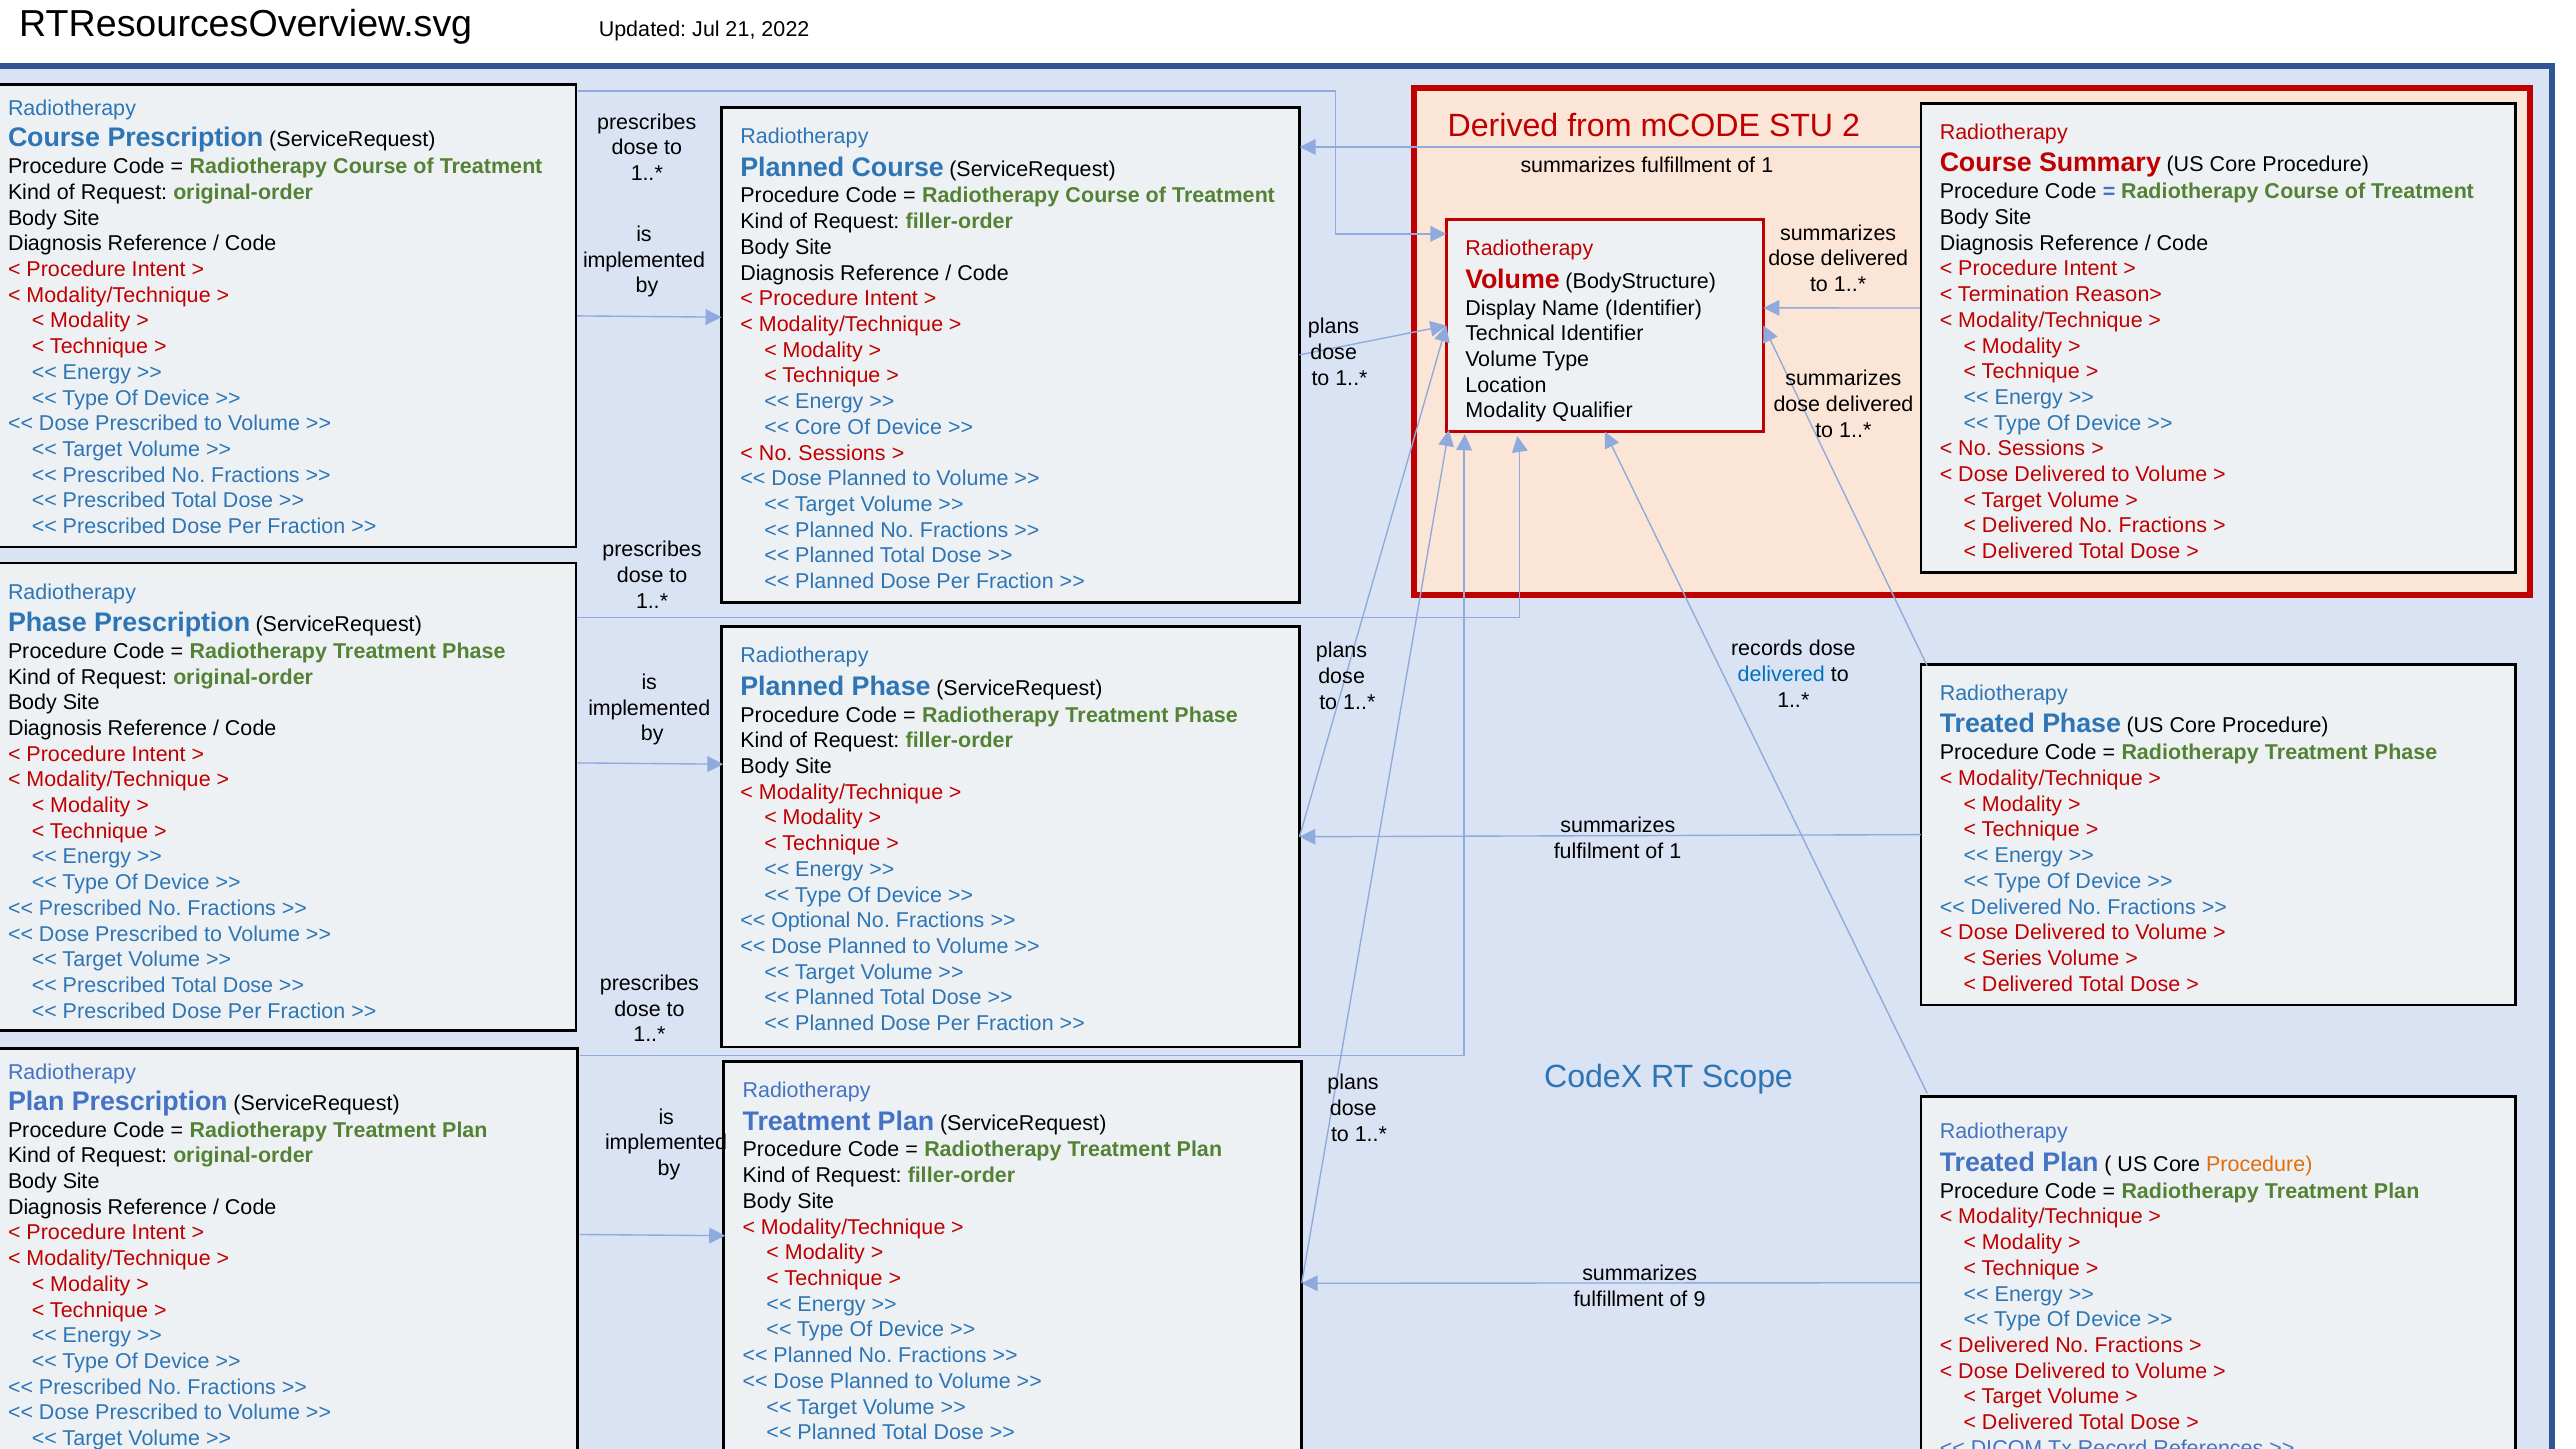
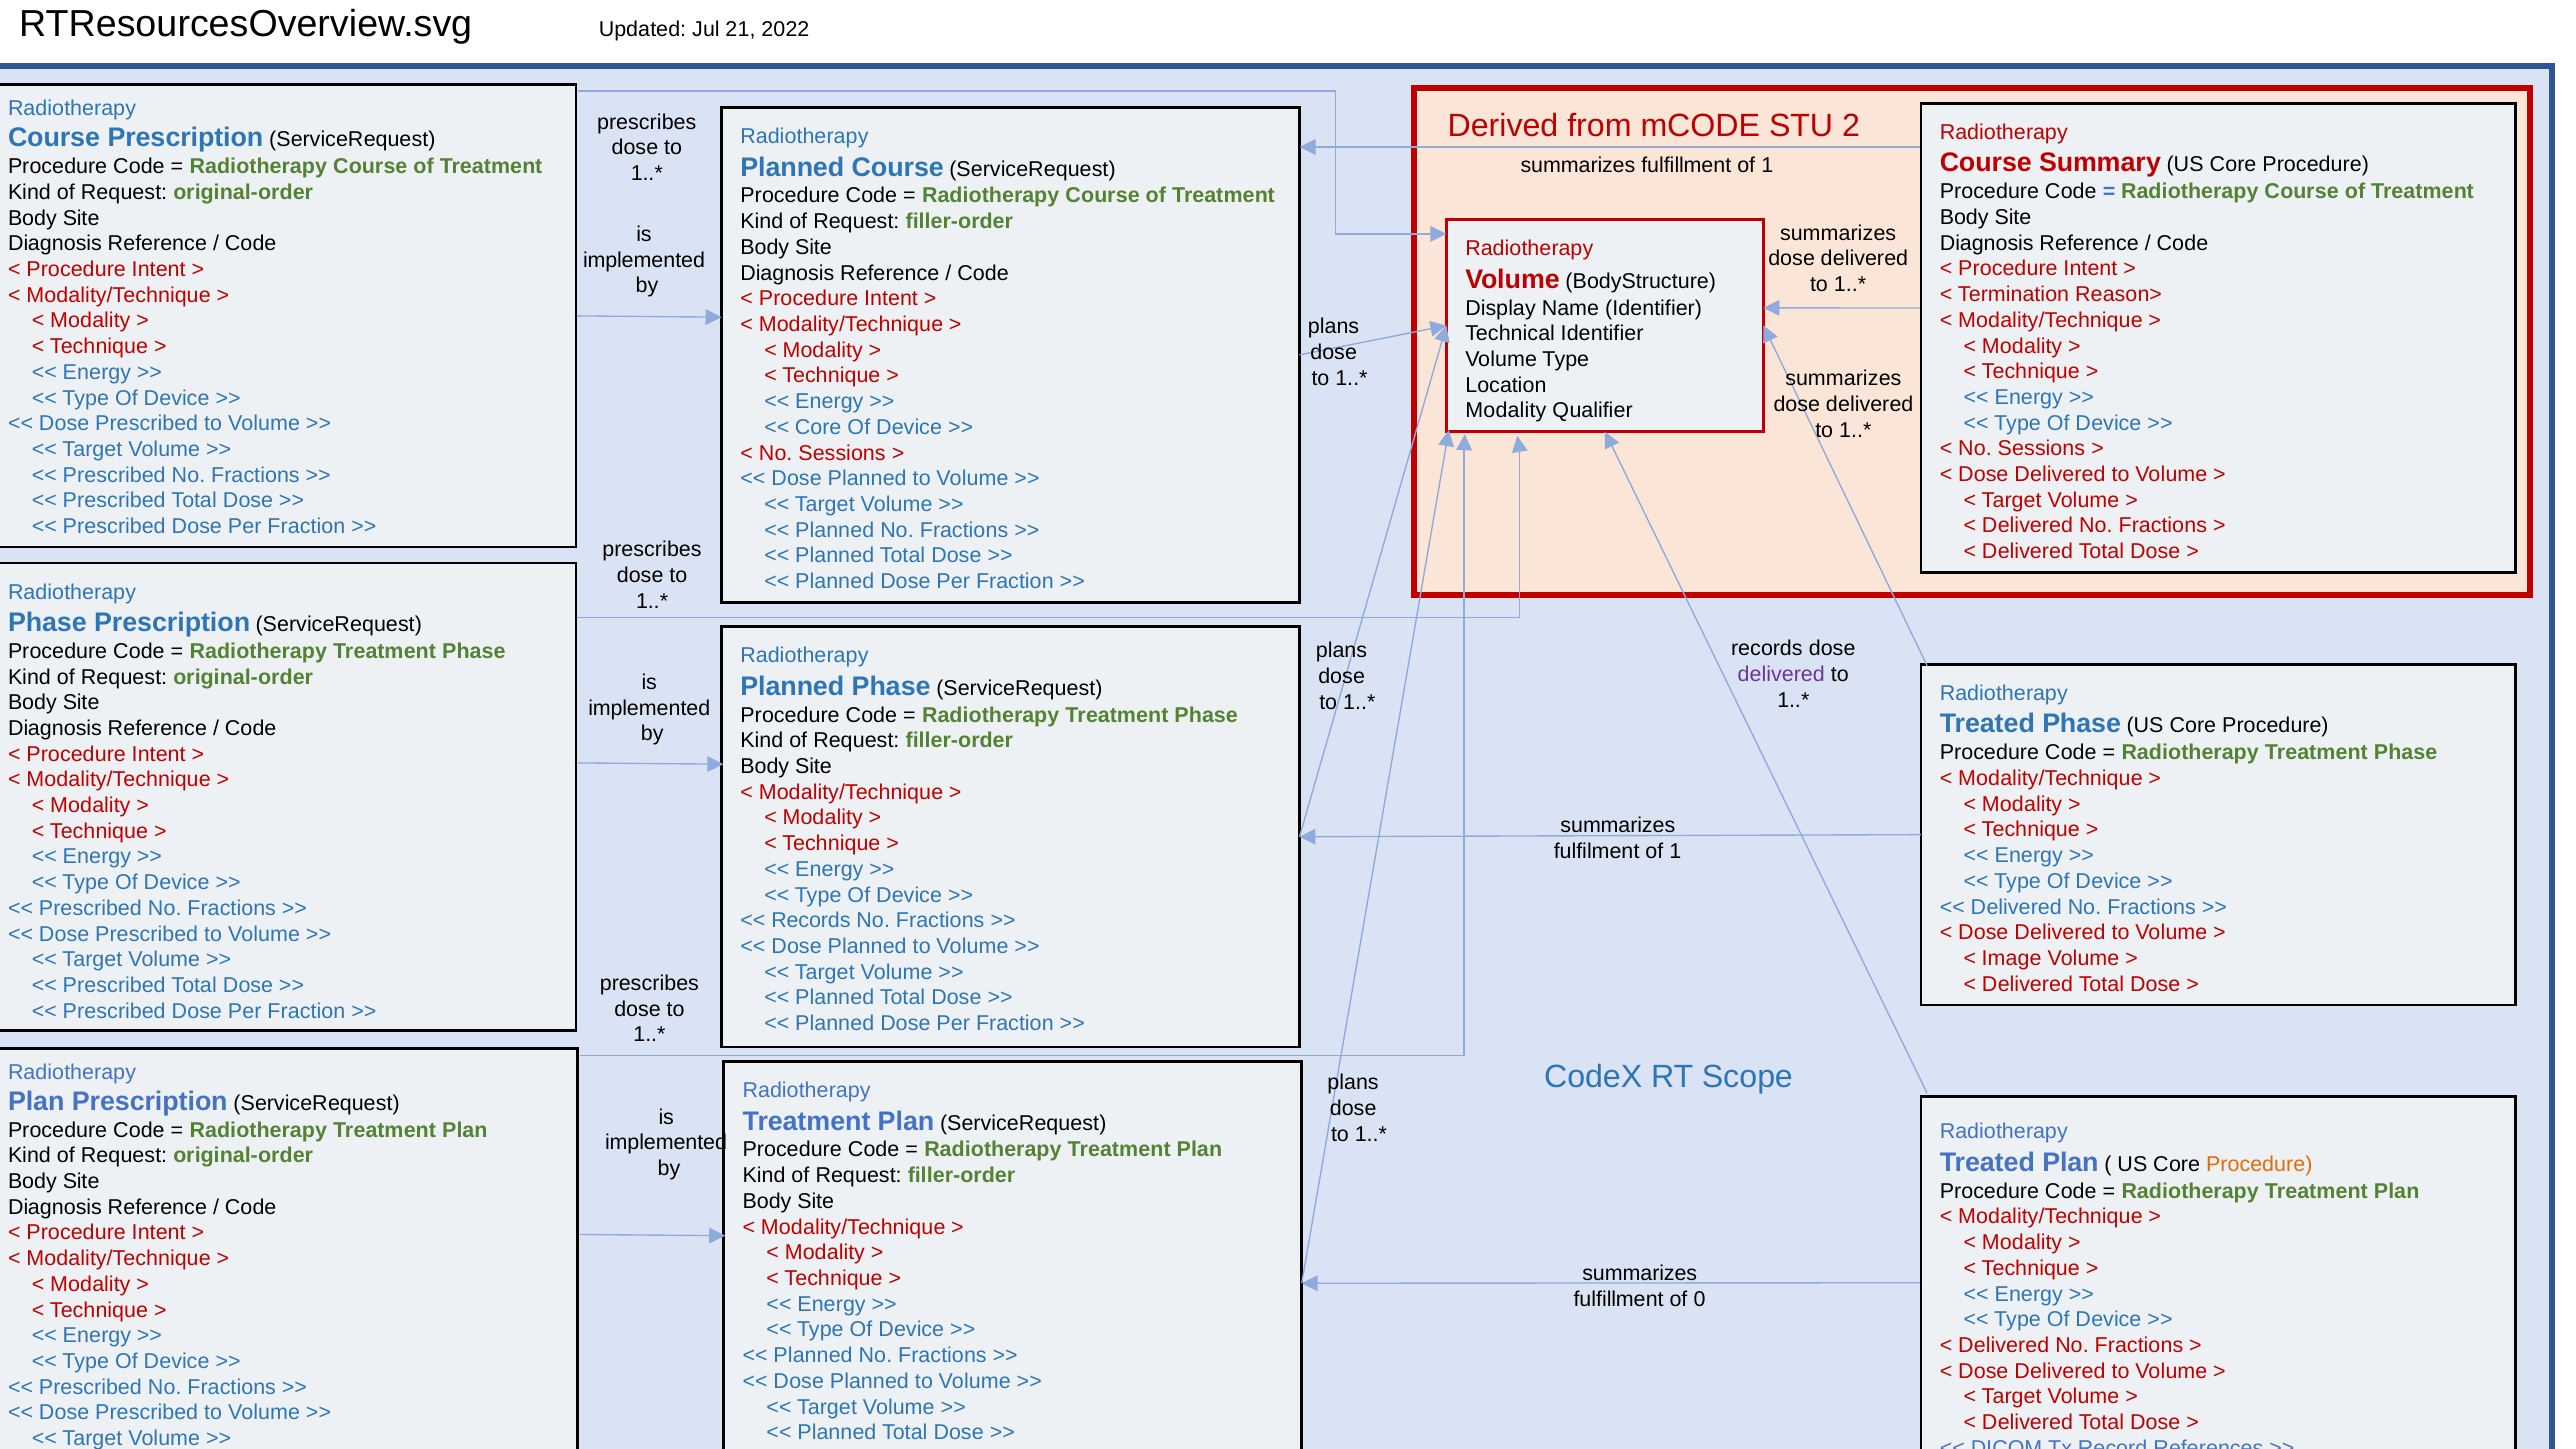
delivered at (1781, 675) colour: blue -> purple
Optional at (811, 921): Optional -> Records
Series: Series -> Image
9: 9 -> 0
